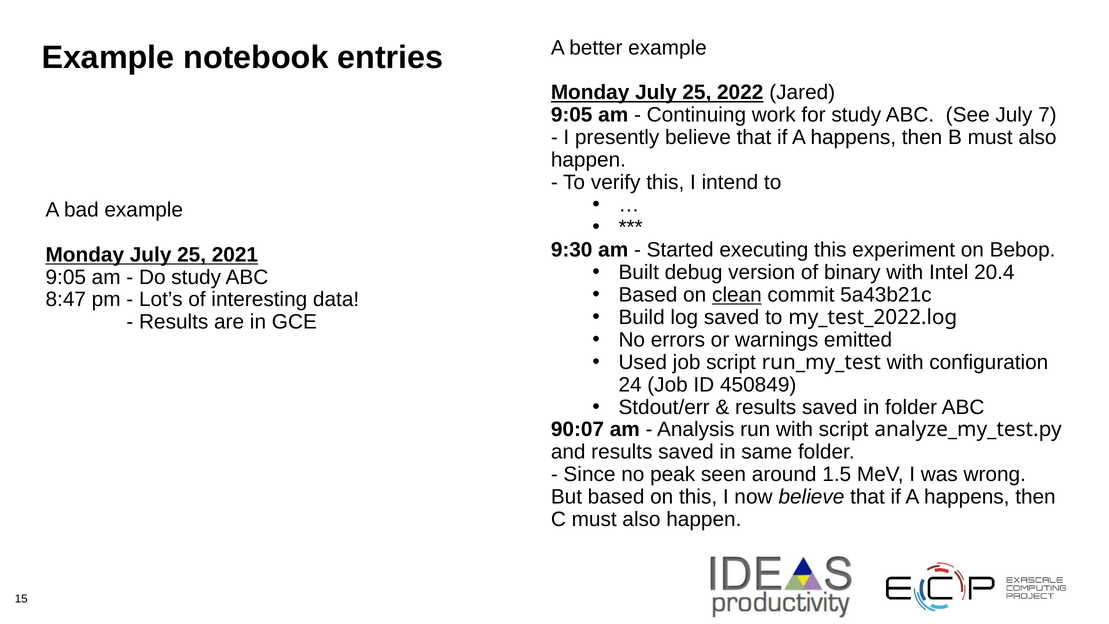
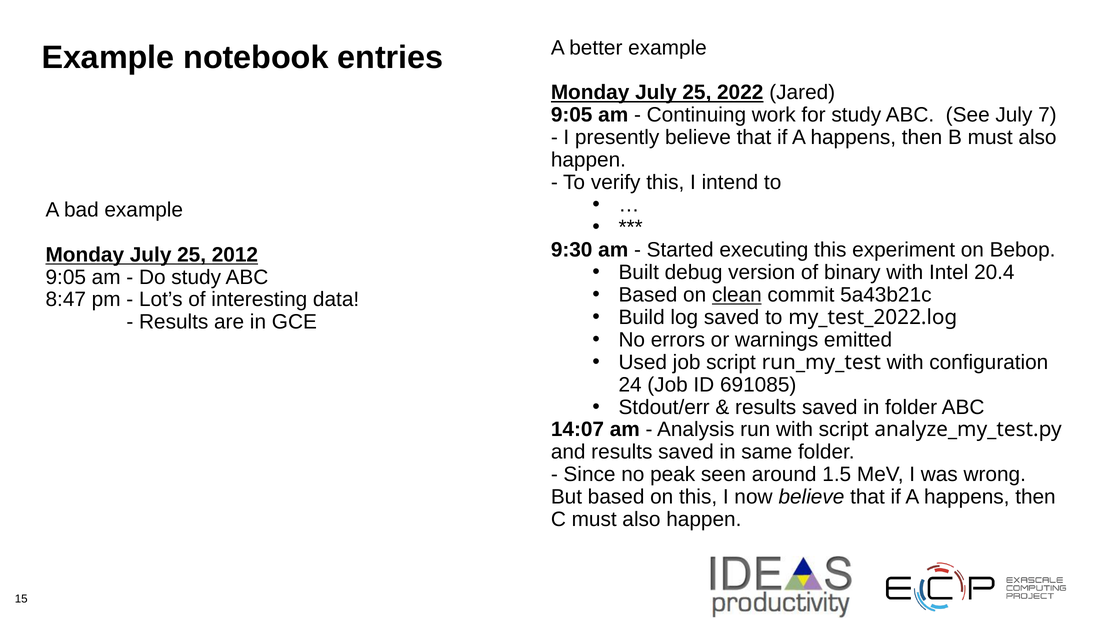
2021: 2021 -> 2012
450849: 450849 -> 691085
90:07: 90:07 -> 14:07
